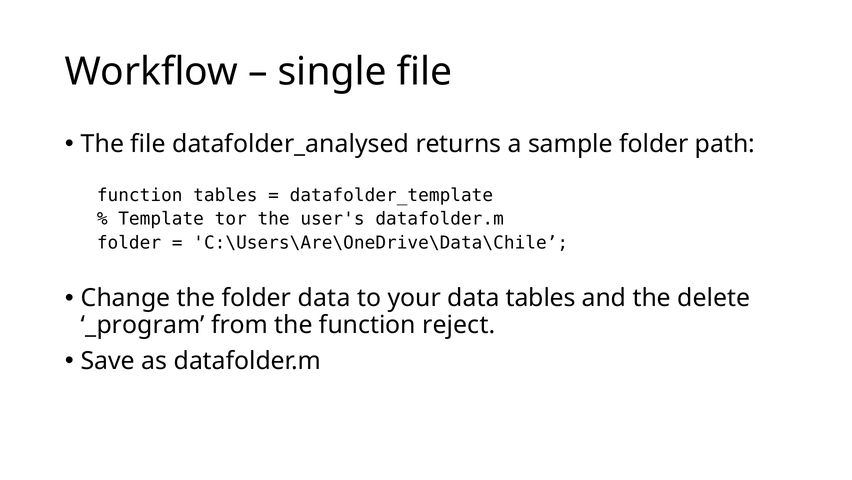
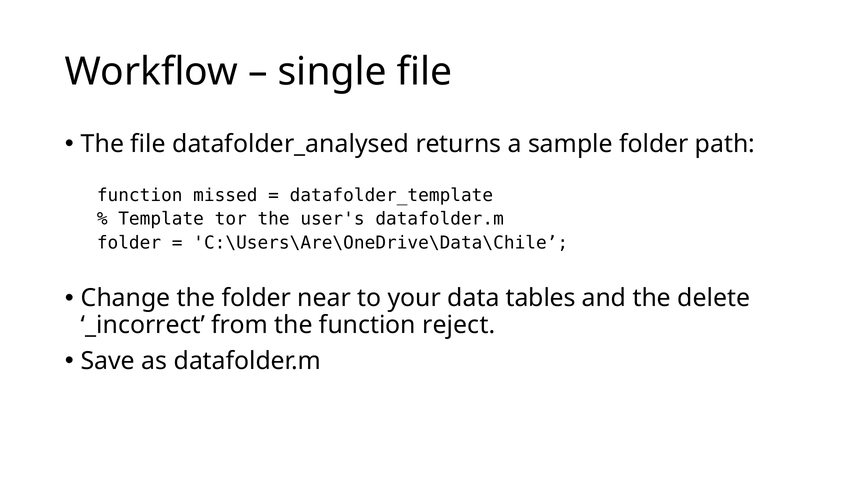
function tables: tables -> missed
folder data: data -> near
_program: _program -> _incorrect
